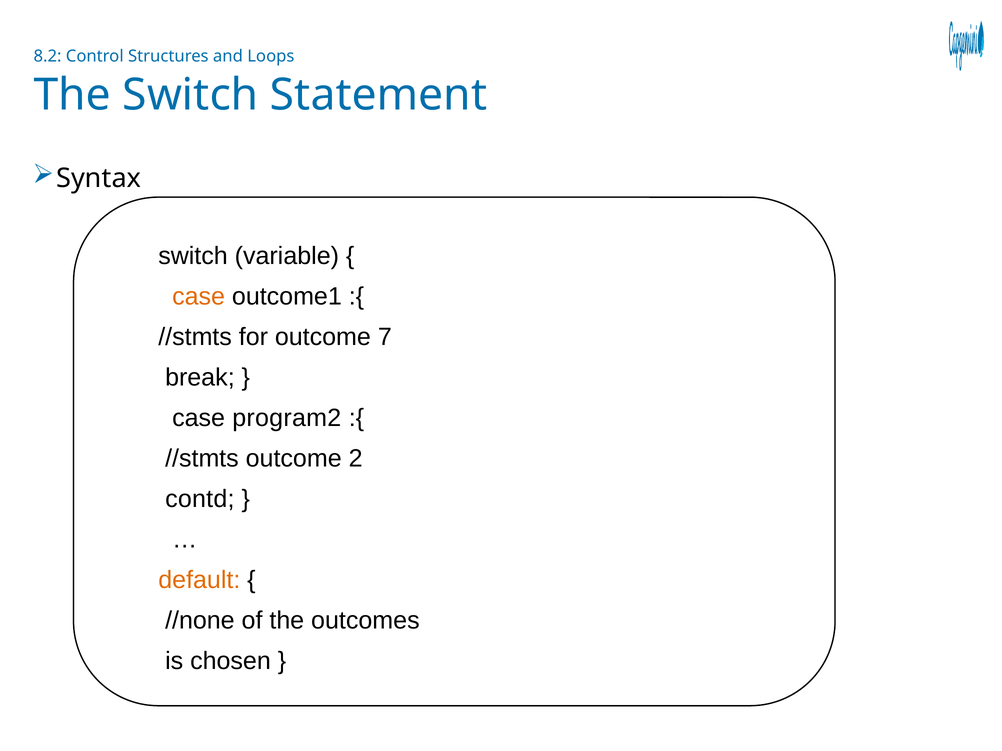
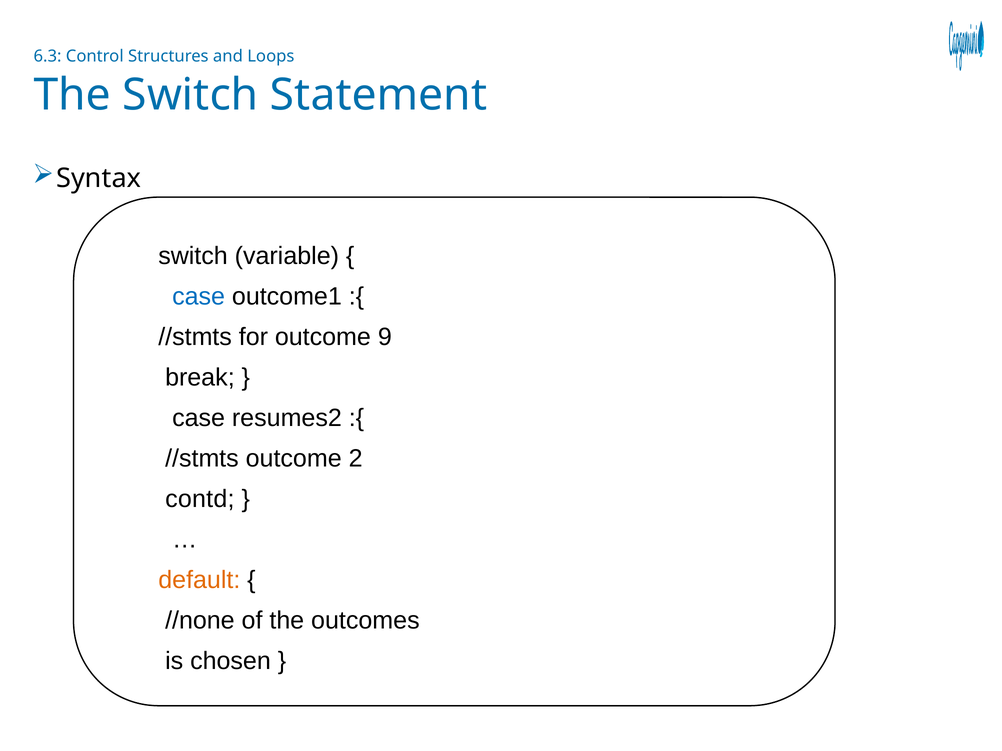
8.2: 8.2 -> 6.3
case at (199, 297) colour: orange -> blue
7: 7 -> 9
program2: program2 -> resumes2
